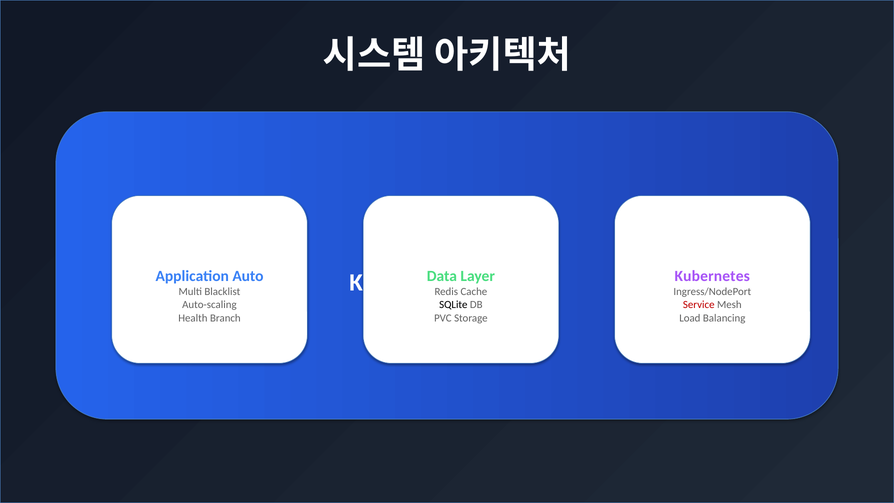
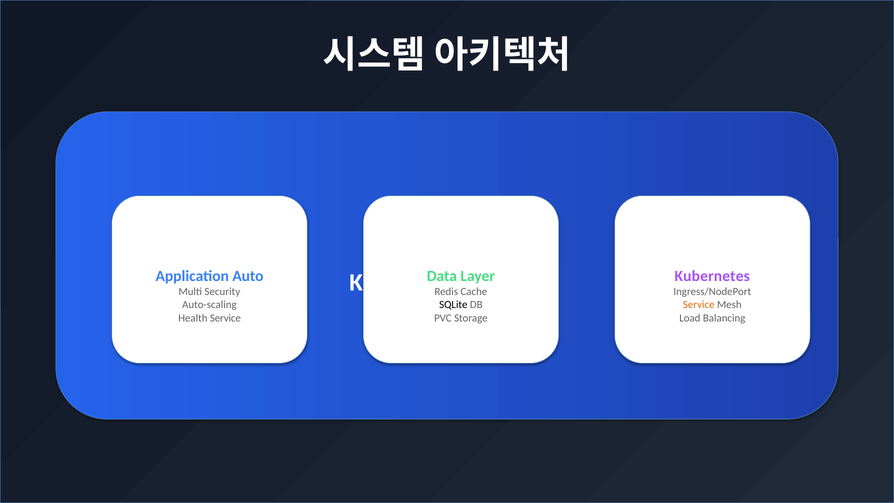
Blacklist: Blacklist -> Security
Service at (699, 305) colour: red -> orange
Health Branch: Branch -> Service
